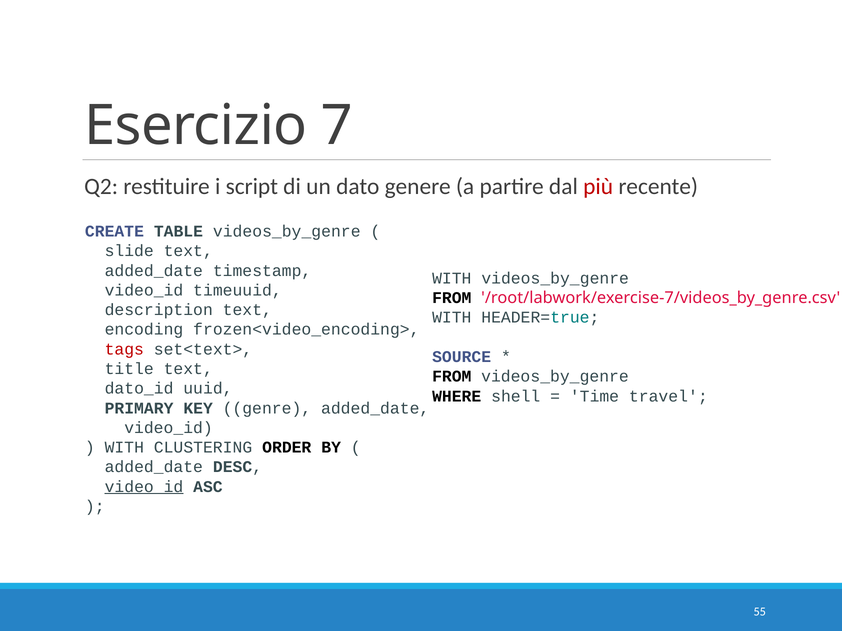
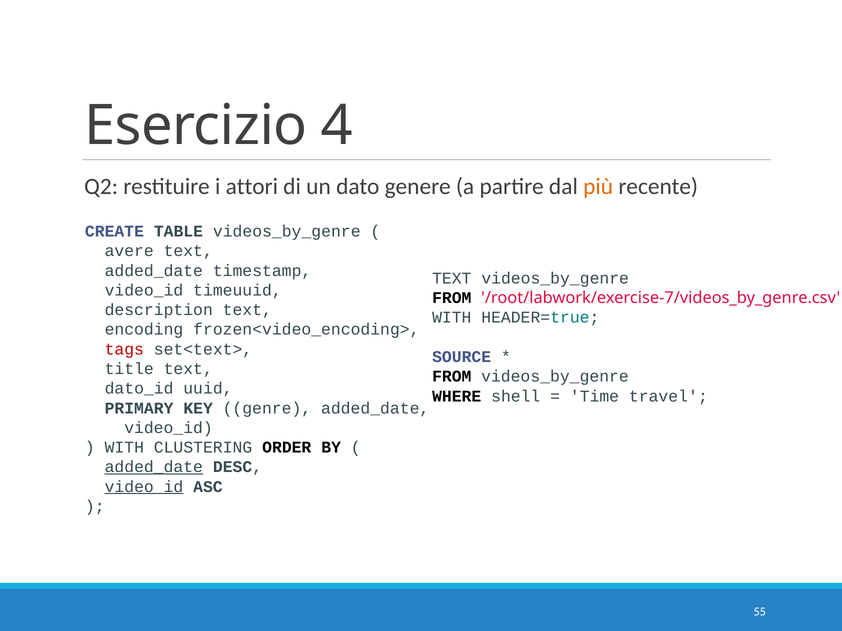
7: 7 -> 4
script: script -> attori
più colour: red -> orange
slide: slide -> avere
WITH at (452, 279): WITH -> TEXT
added_date at (154, 467) underline: none -> present
